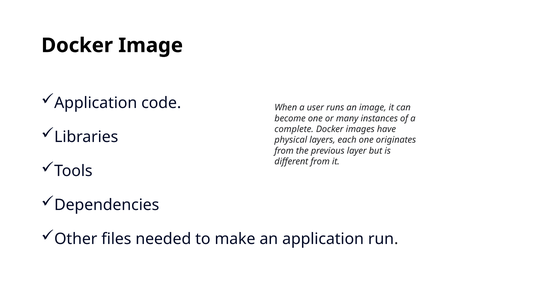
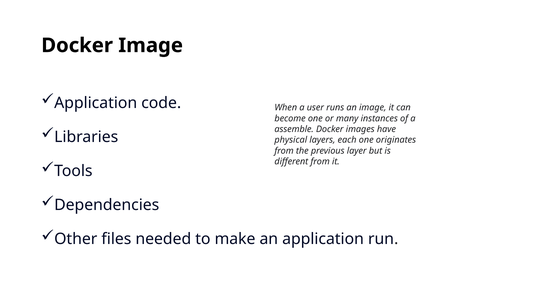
complete: complete -> assemble
